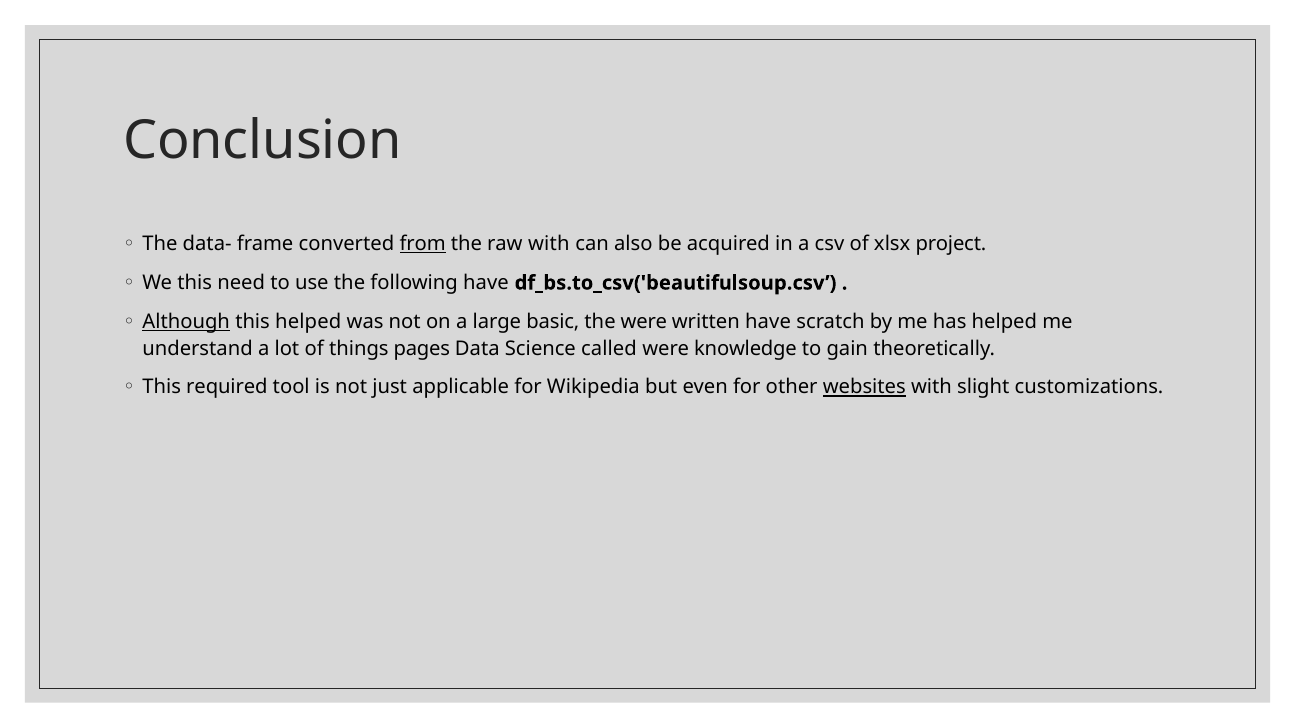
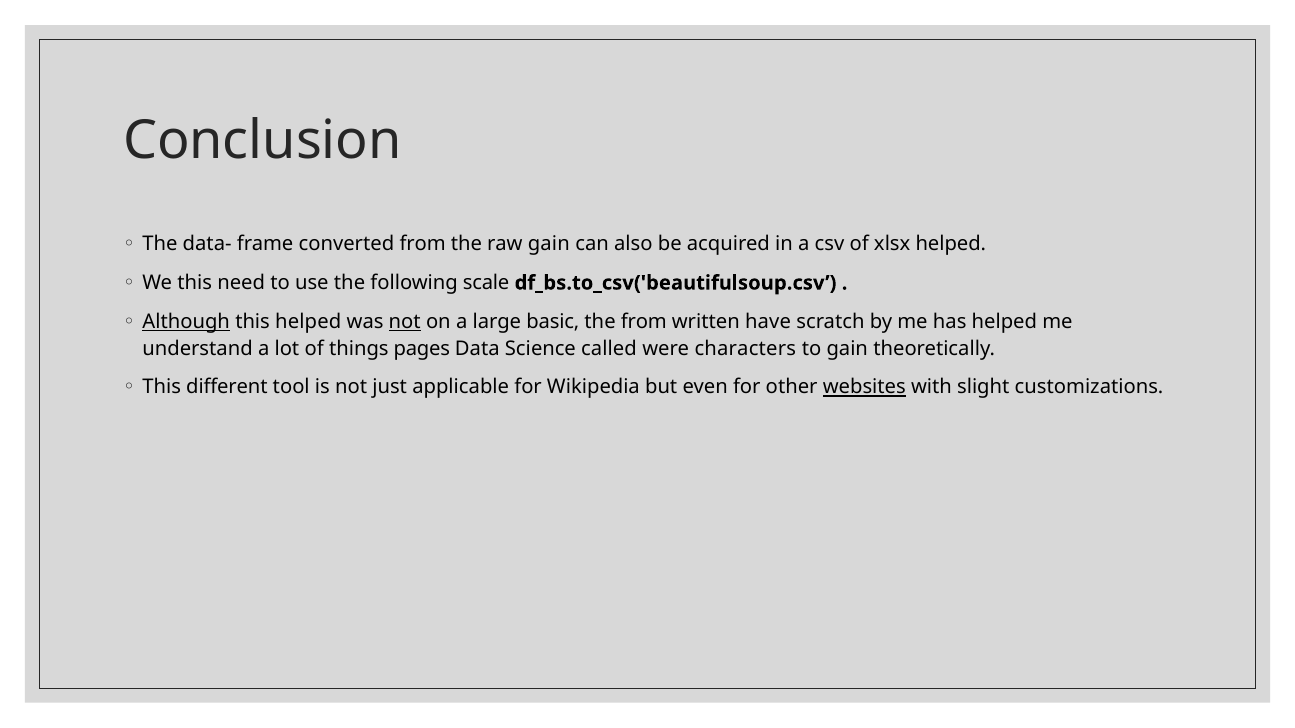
from at (423, 244) underline: present -> none
raw with: with -> gain
xlsx project: project -> helped
following have: have -> scale
not at (405, 322) underline: none -> present
the were: were -> from
knowledge: knowledge -> characters
required: required -> different
